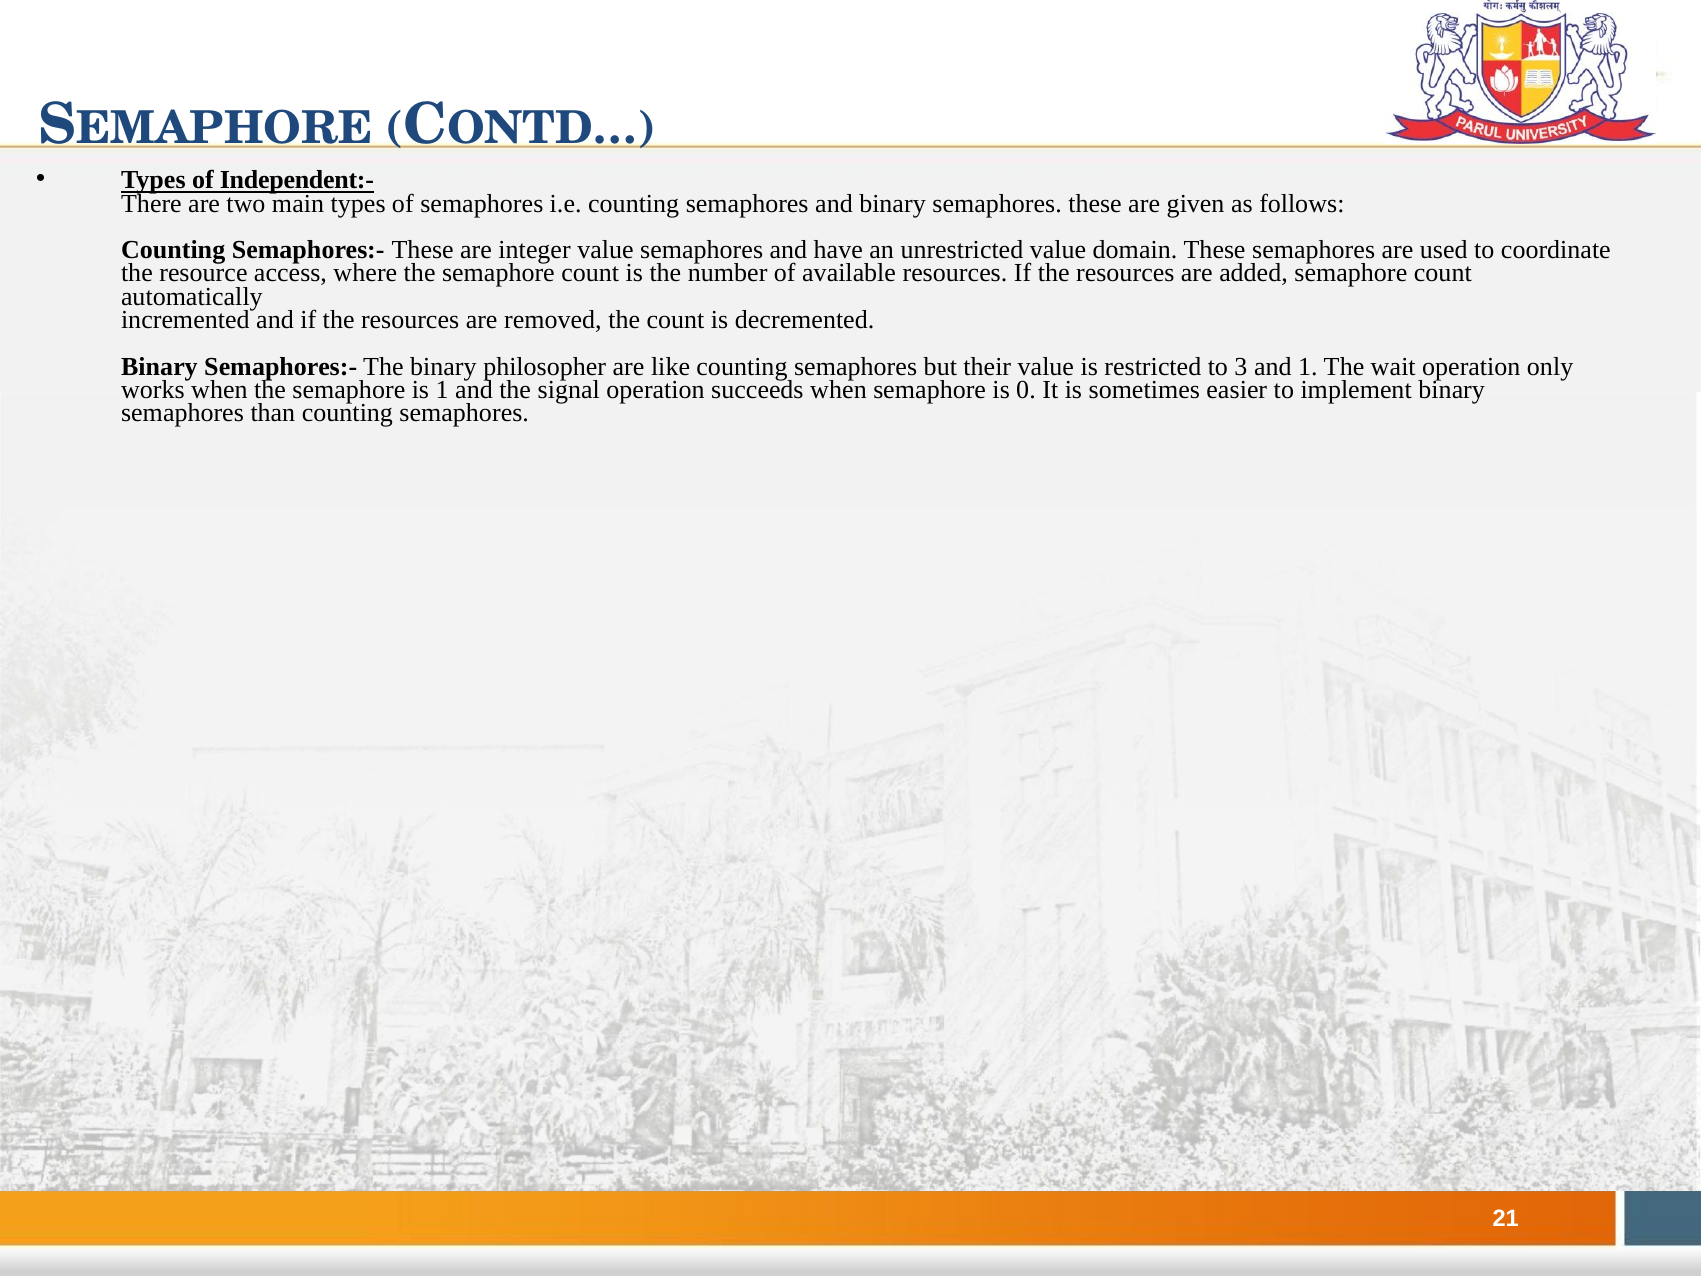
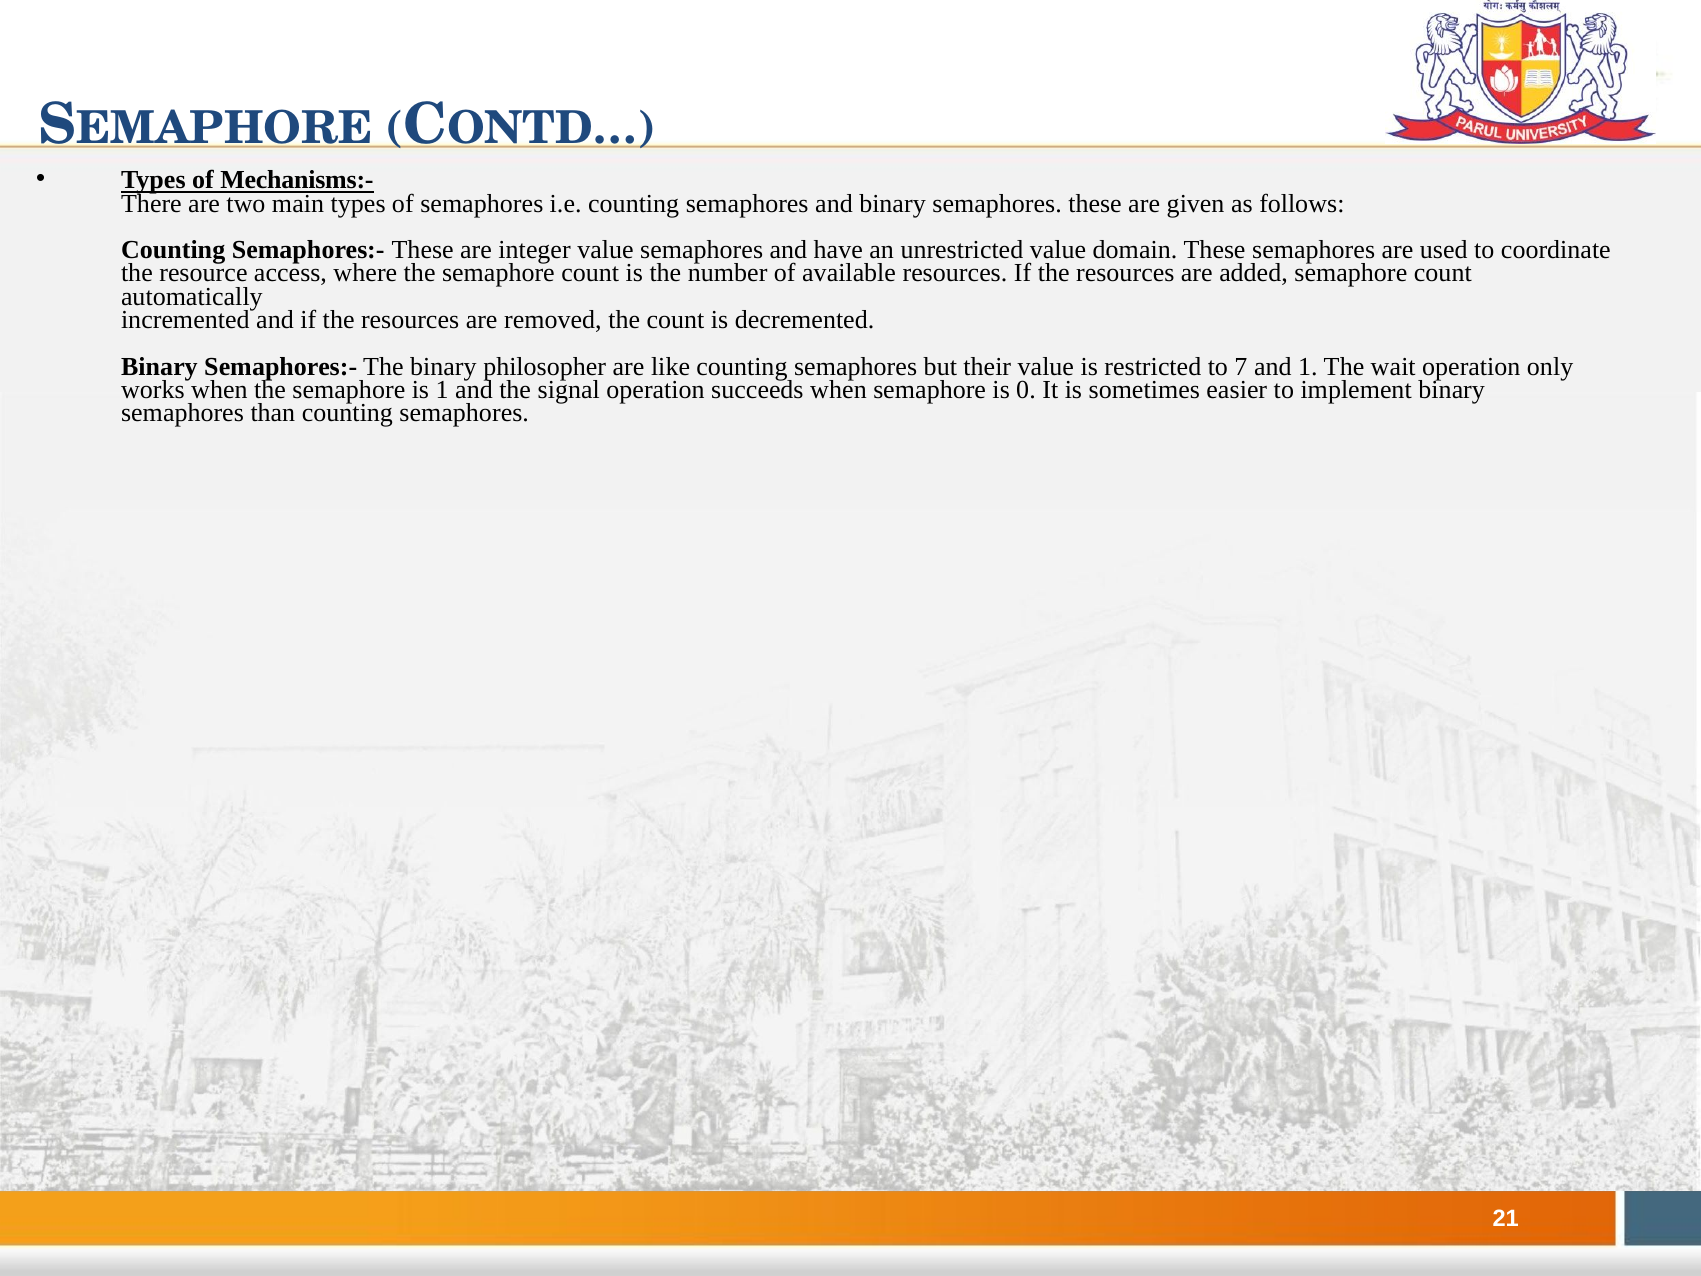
Independent:-: Independent:- -> Mechanisms:-
3: 3 -> 7
